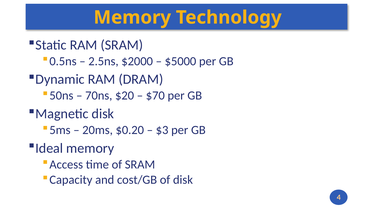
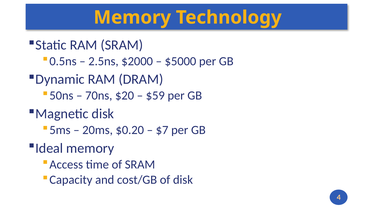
$70: $70 -> $59
$3: $3 -> $7
